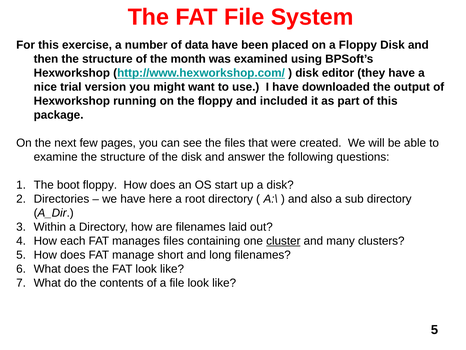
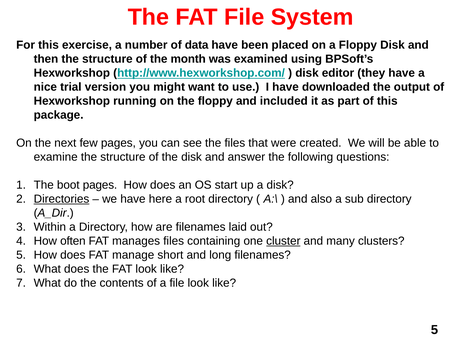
boot floppy: floppy -> pages
Directories underline: none -> present
each: each -> often
